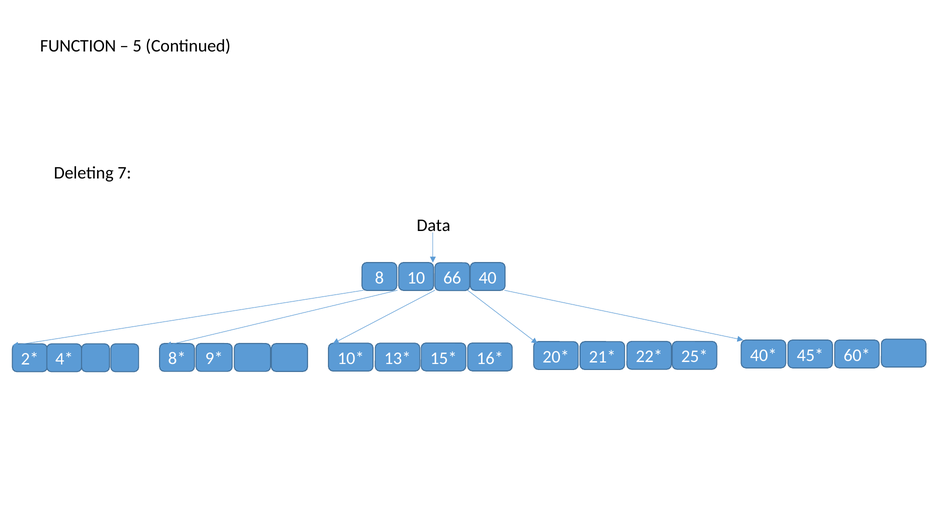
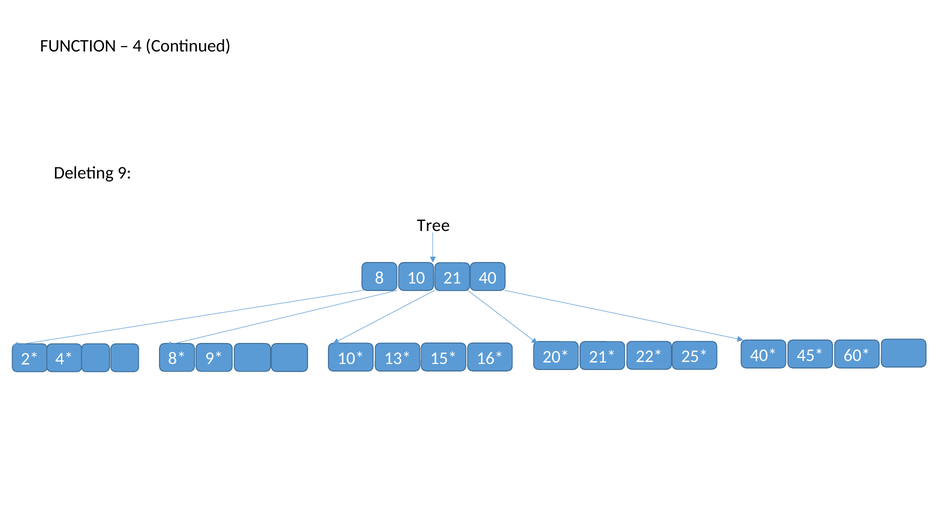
5: 5 -> 4
7: 7 -> 9
Data: Data -> Tree
66: 66 -> 21
